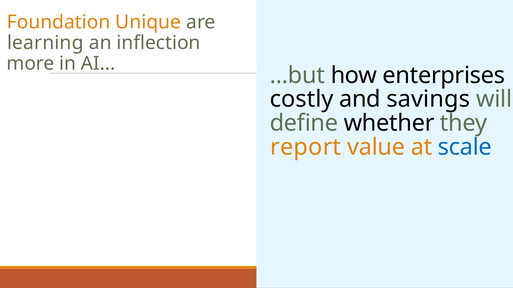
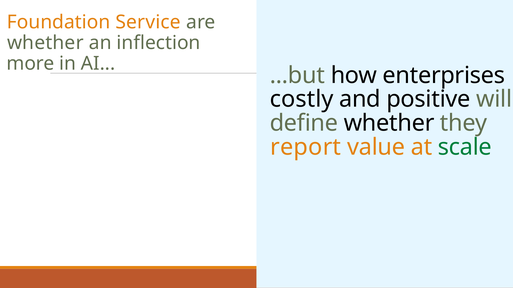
Unique: Unique -> Service
learning at (45, 43): learning -> whether
savings: savings -> positive
scale colour: blue -> green
